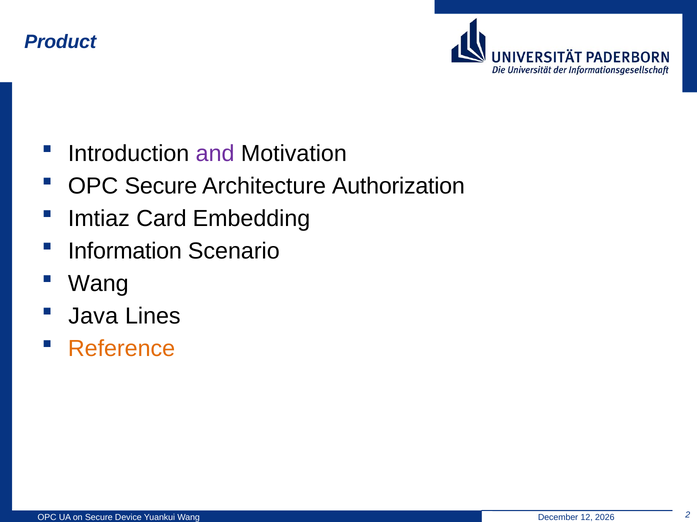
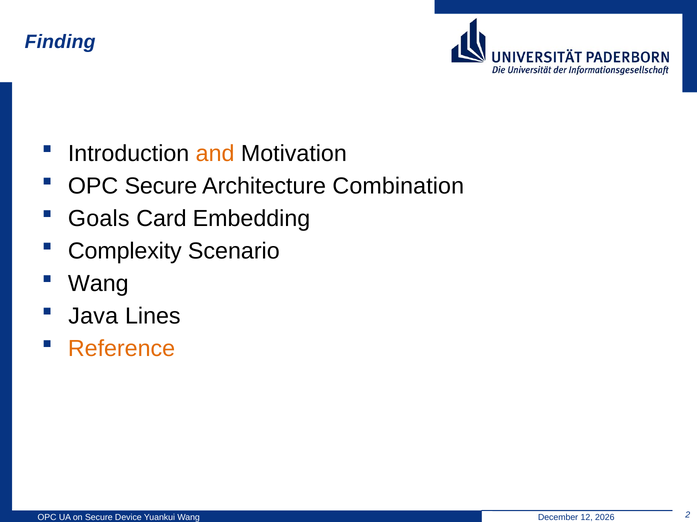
Product: Product -> Finding
and colour: purple -> orange
Authorization: Authorization -> Combination
Imtiaz: Imtiaz -> Goals
Information: Information -> Complexity
